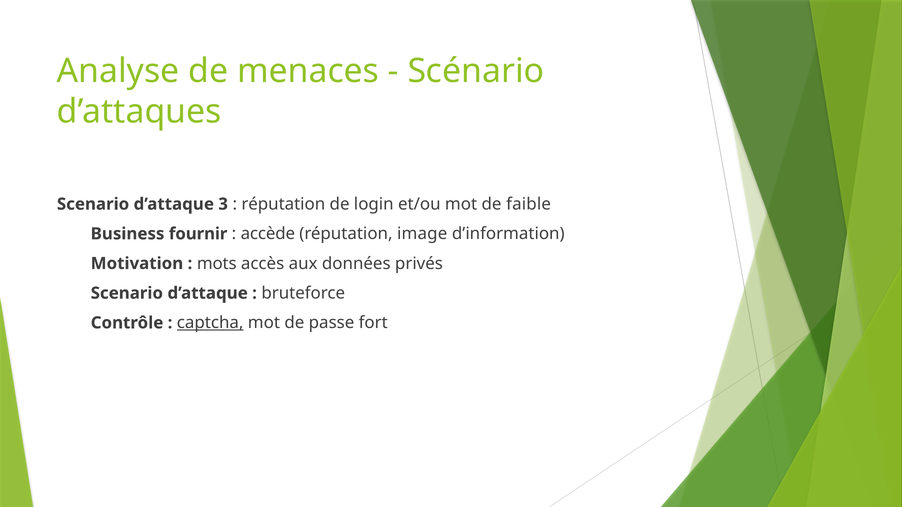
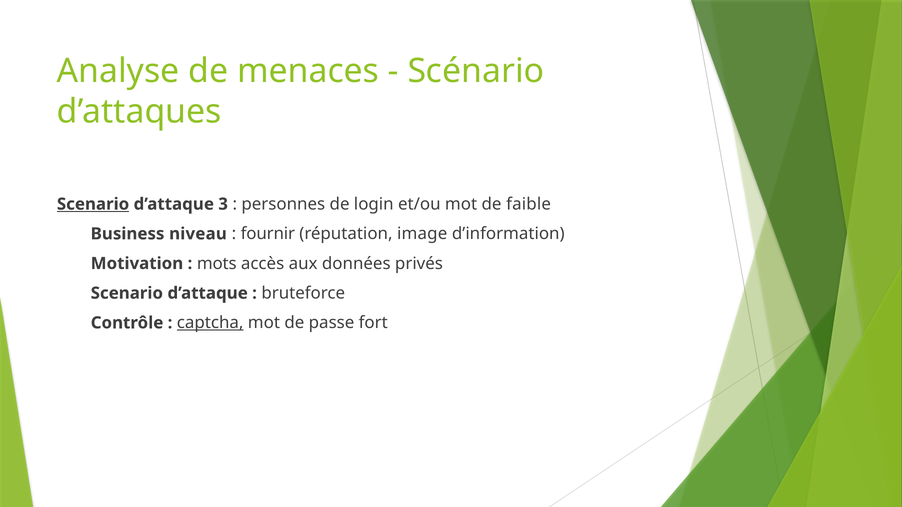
Scenario at (93, 204) underline: none -> present
réputation at (283, 204): réputation -> personnes
fournir: fournir -> niveau
accède: accède -> fournir
